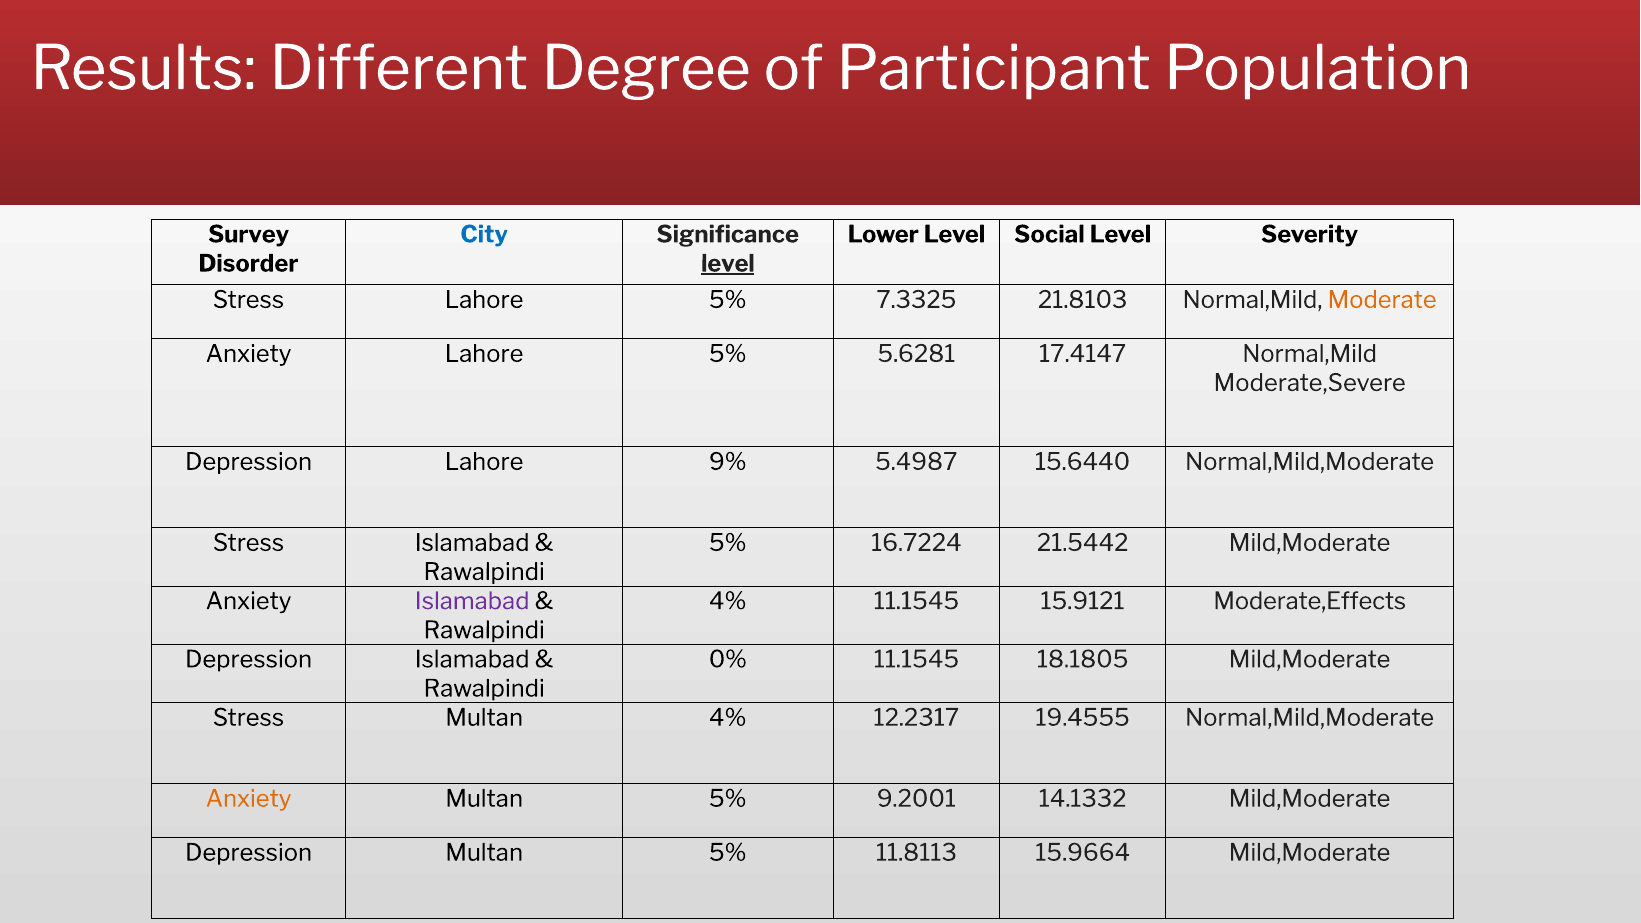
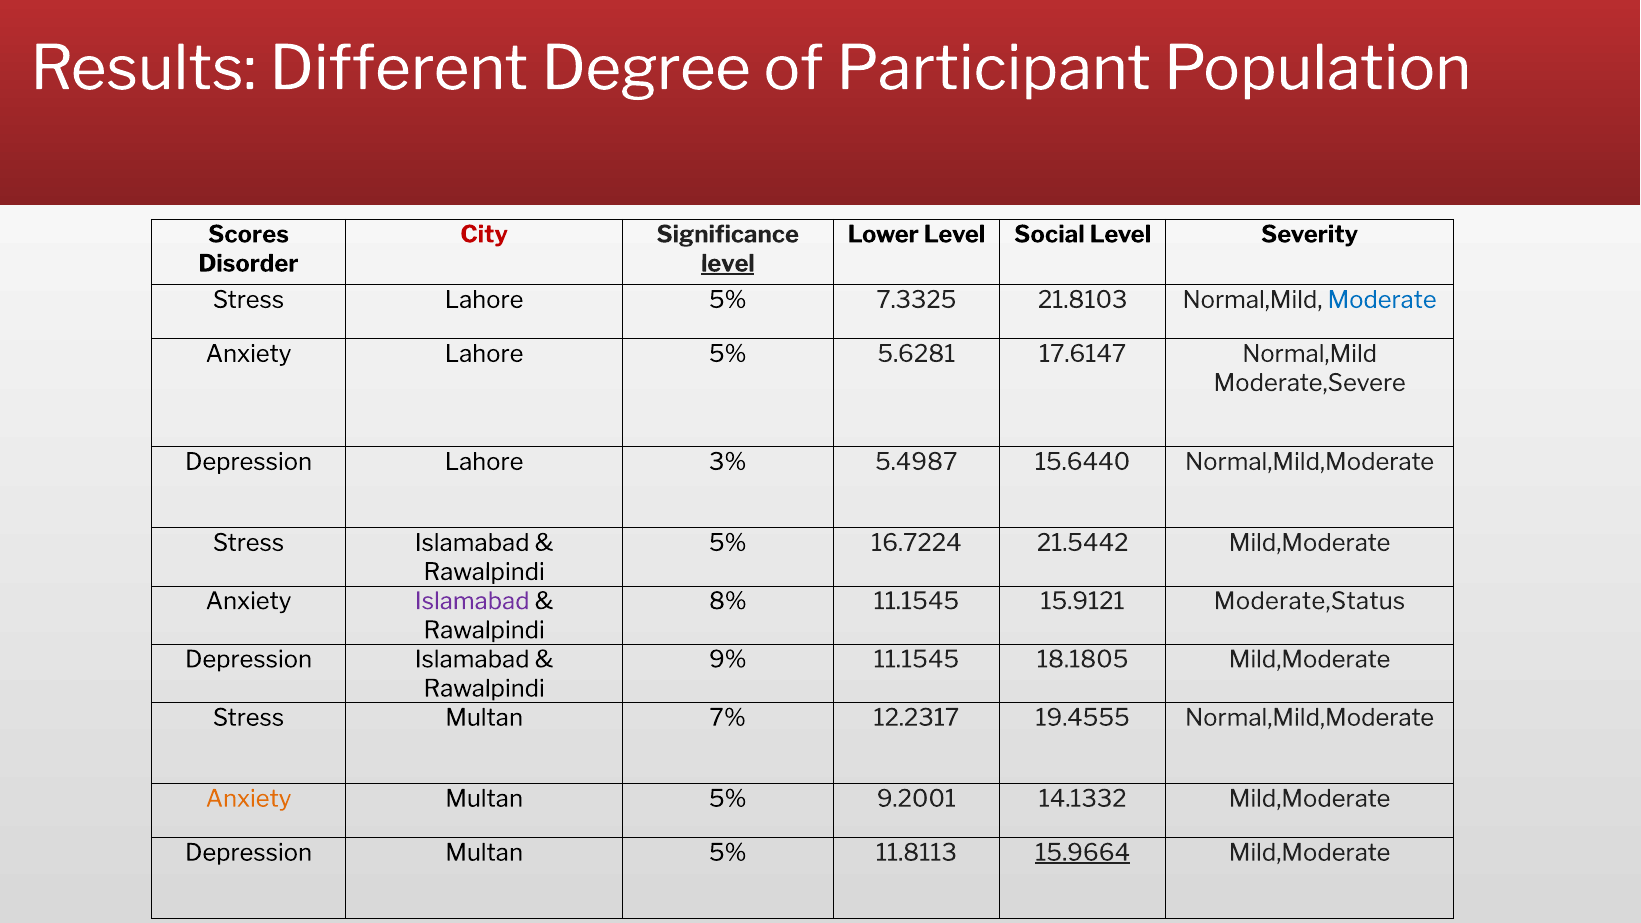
Survey: Survey -> Scores
City colour: blue -> red
Moderate colour: orange -> blue
17.4147: 17.4147 -> 17.6147
9%: 9% -> 3%
4% at (728, 601): 4% -> 8%
Moderate,Effects: Moderate,Effects -> Moderate,Status
0%: 0% -> 9%
Multan 4%: 4% -> 7%
15.9664 underline: none -> present
